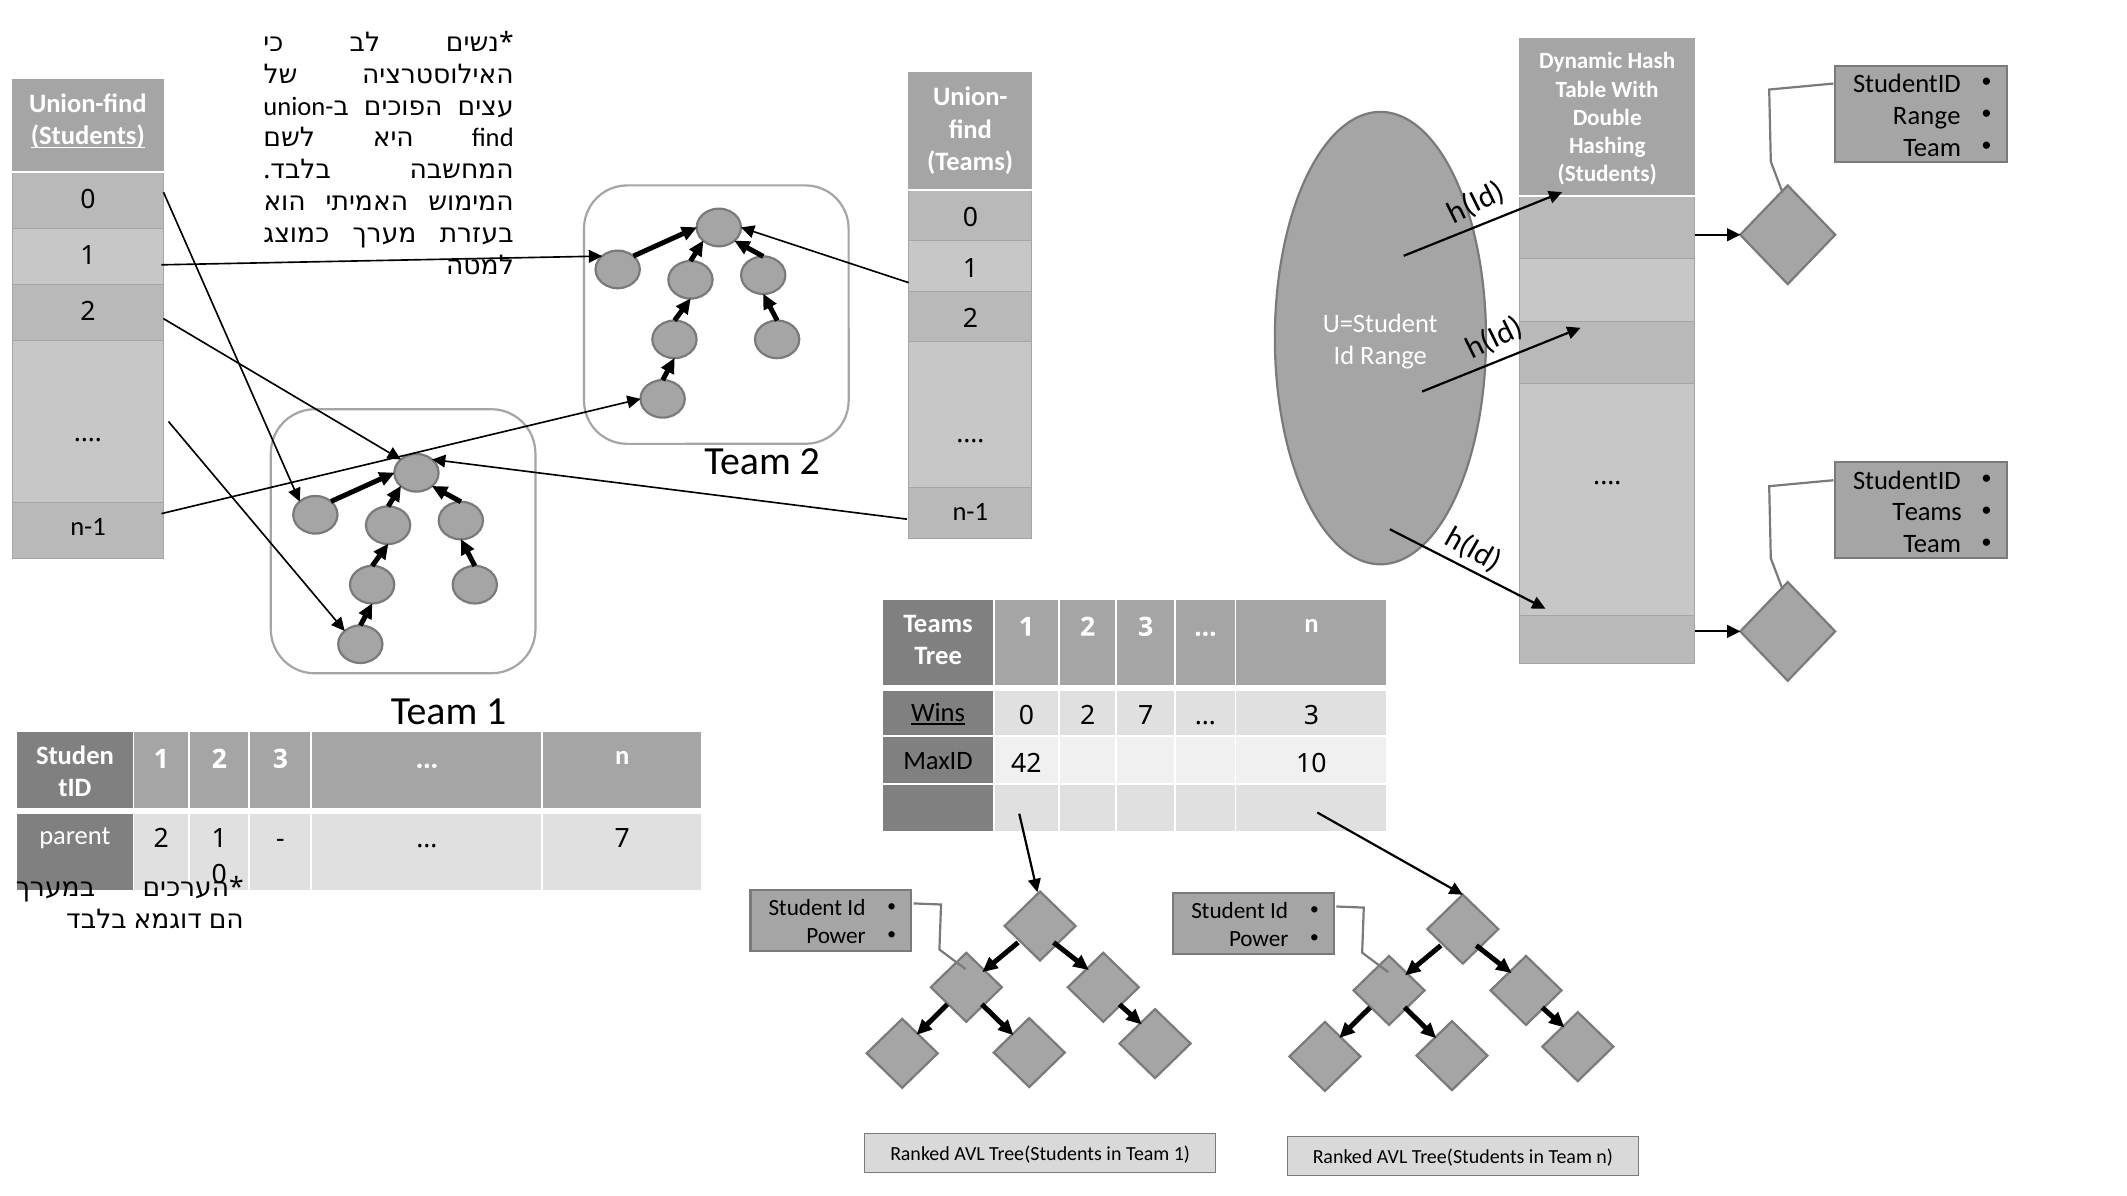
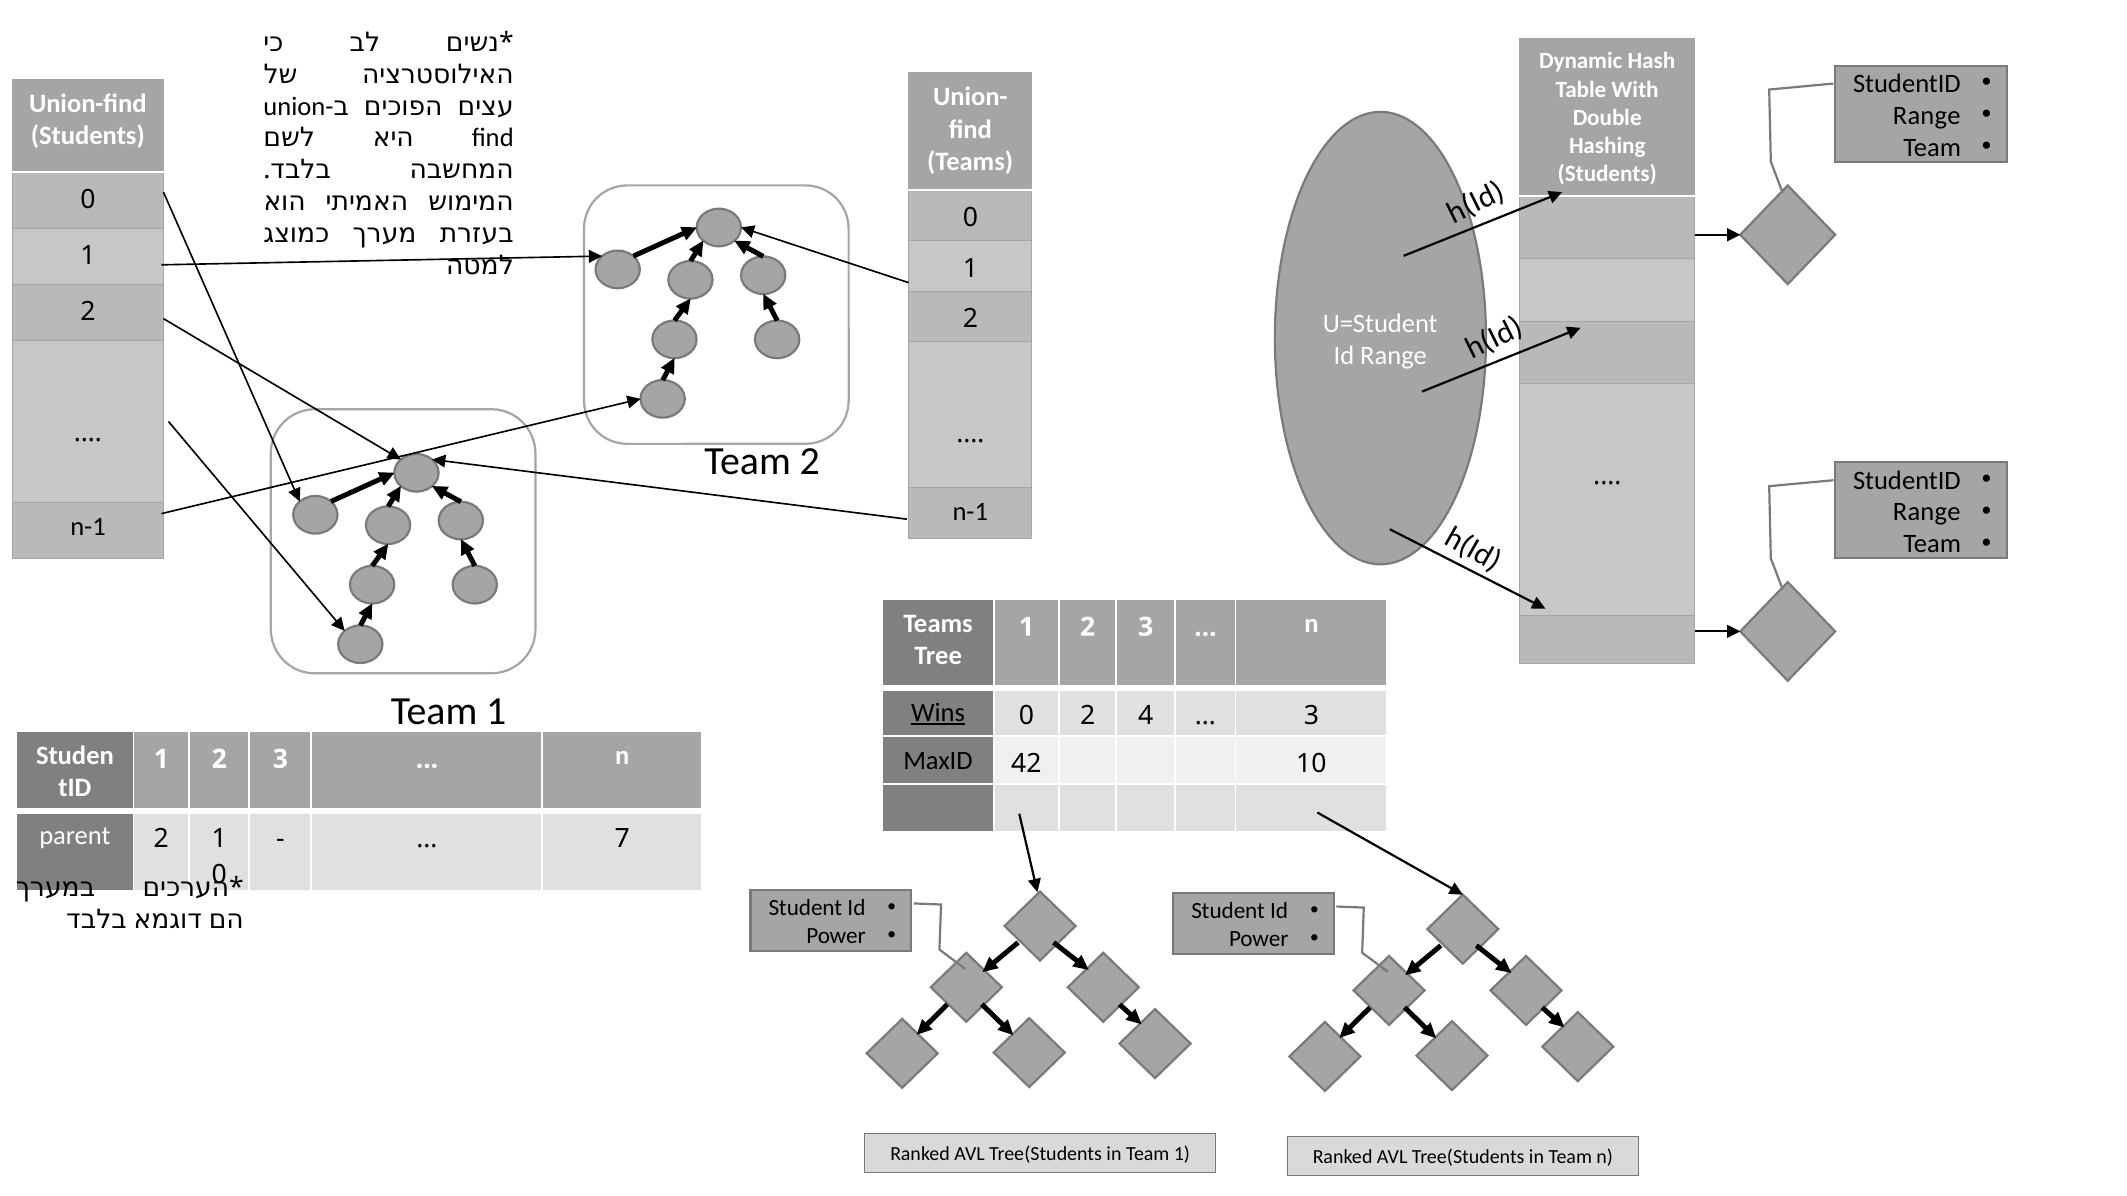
Students at (88, 136) underline: present -> none
Teams at (1927, 512): Teams -> Range
2 7: 7 -> 4
